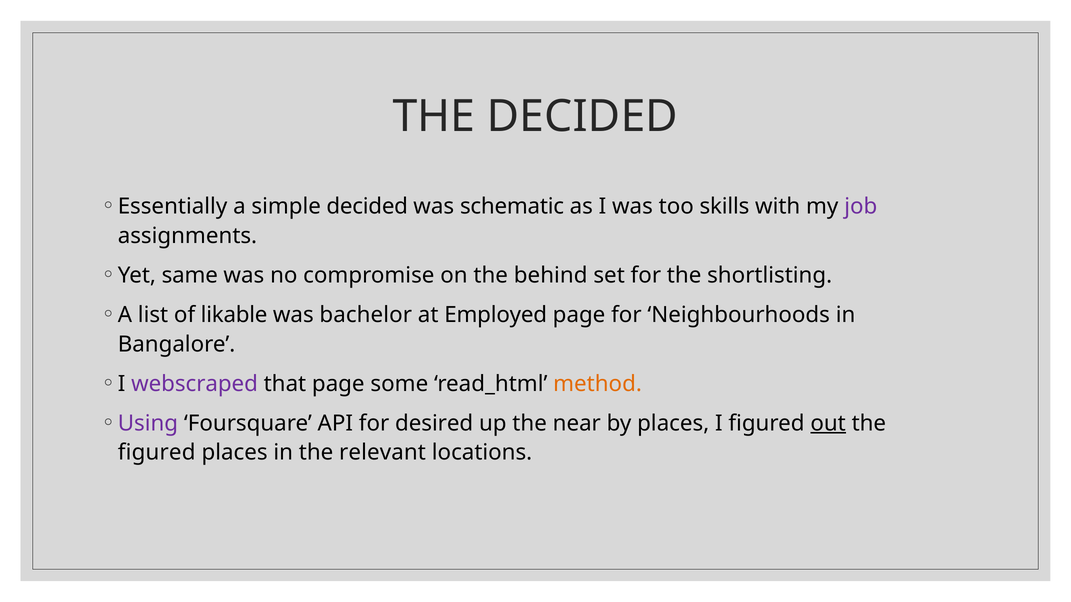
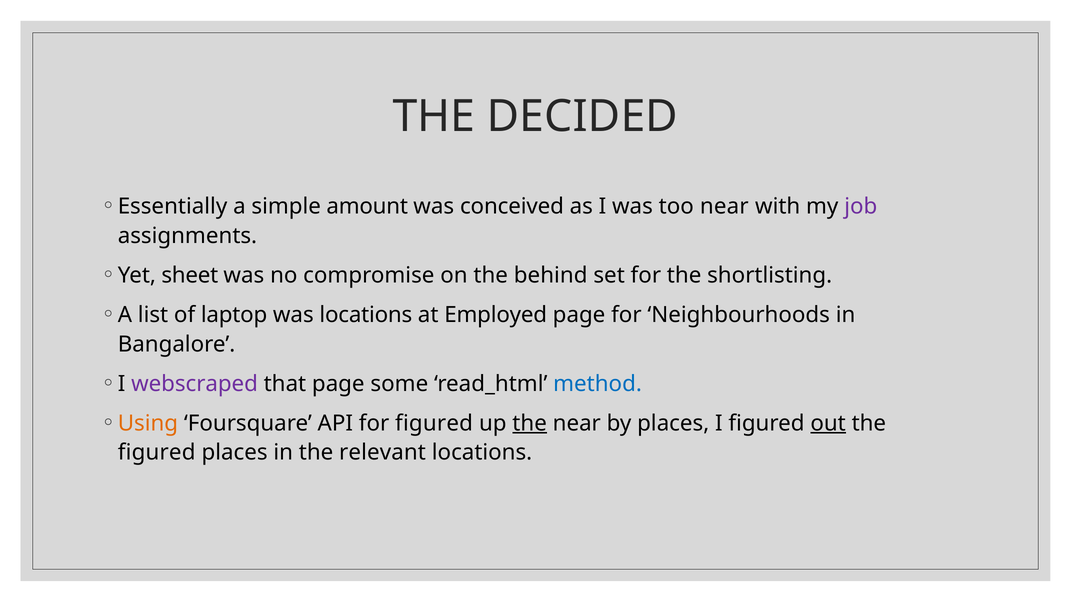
simple decided: decided -> amount
schematic: schematic -> conceived
too skills: skills -> near
same: same -> sheet
likable: likable -> laptop
was bachelor: bachelor -> locations
method colour: orange -> blue
Using colour: purple -> orange
for desired: desired -> figured
the at (530, 423) underline: none -> present
